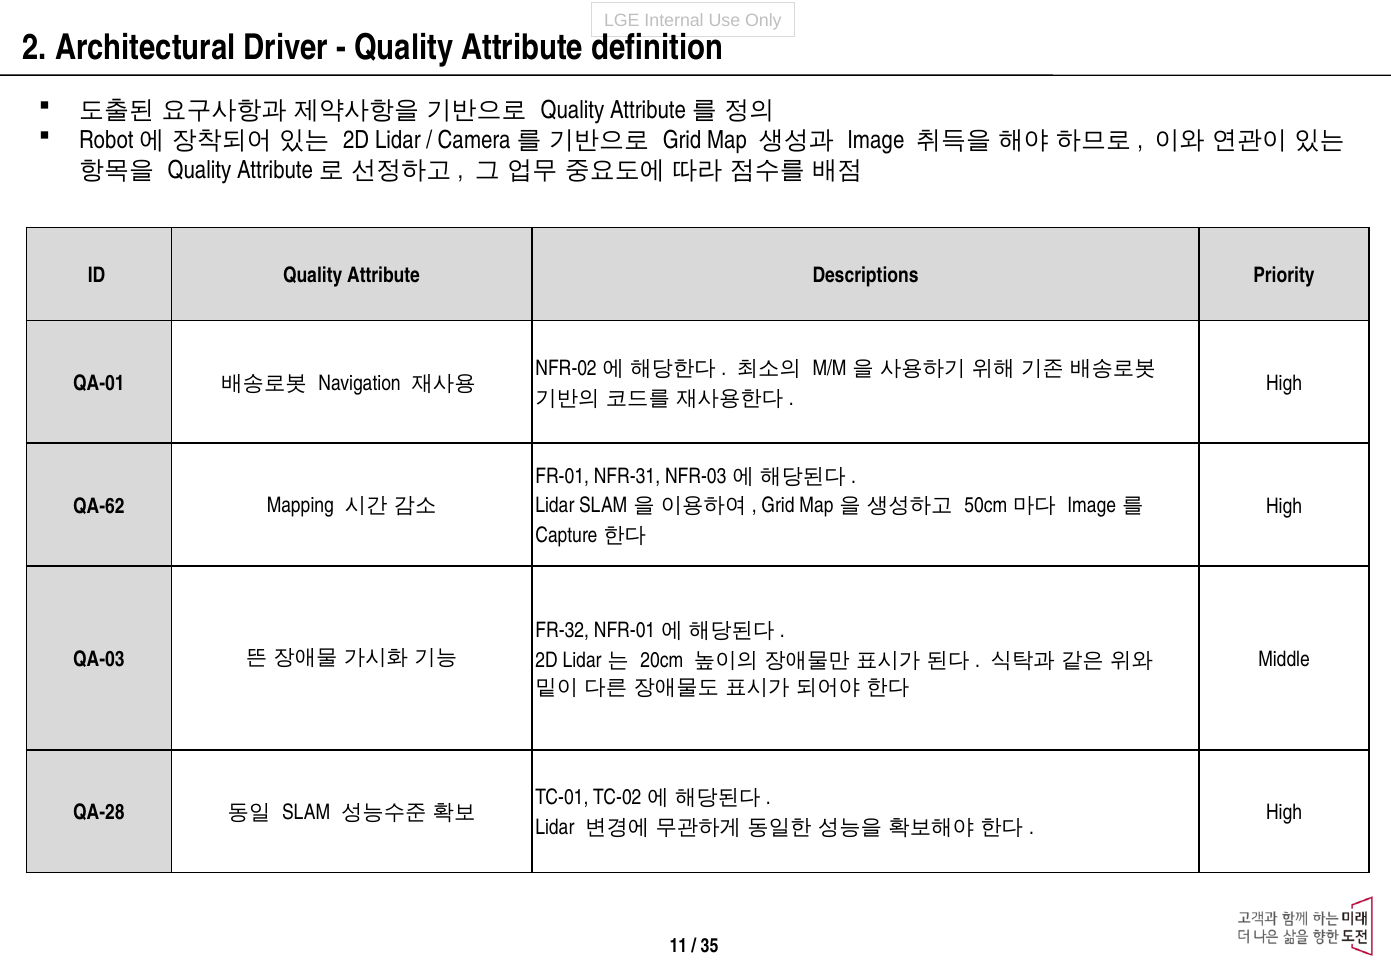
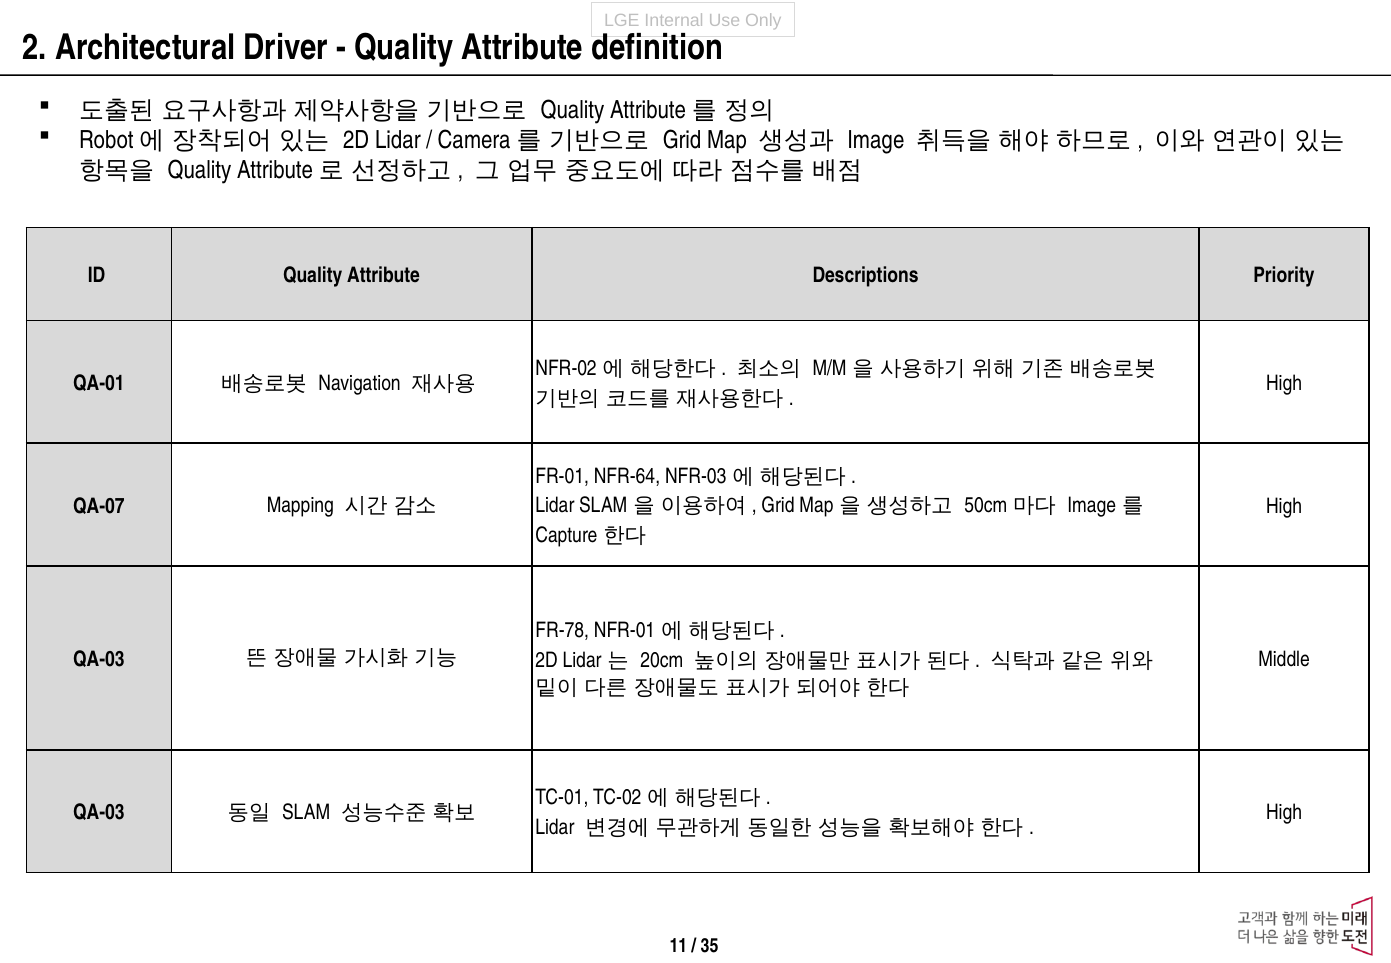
NFR-31: NFR-31 -> NFR-64
QA-62: QA-62 -> QA-07
FR-32: FR-32 -> FR-78
QA-28 at (99, 813): QA-28 -> QA-03
